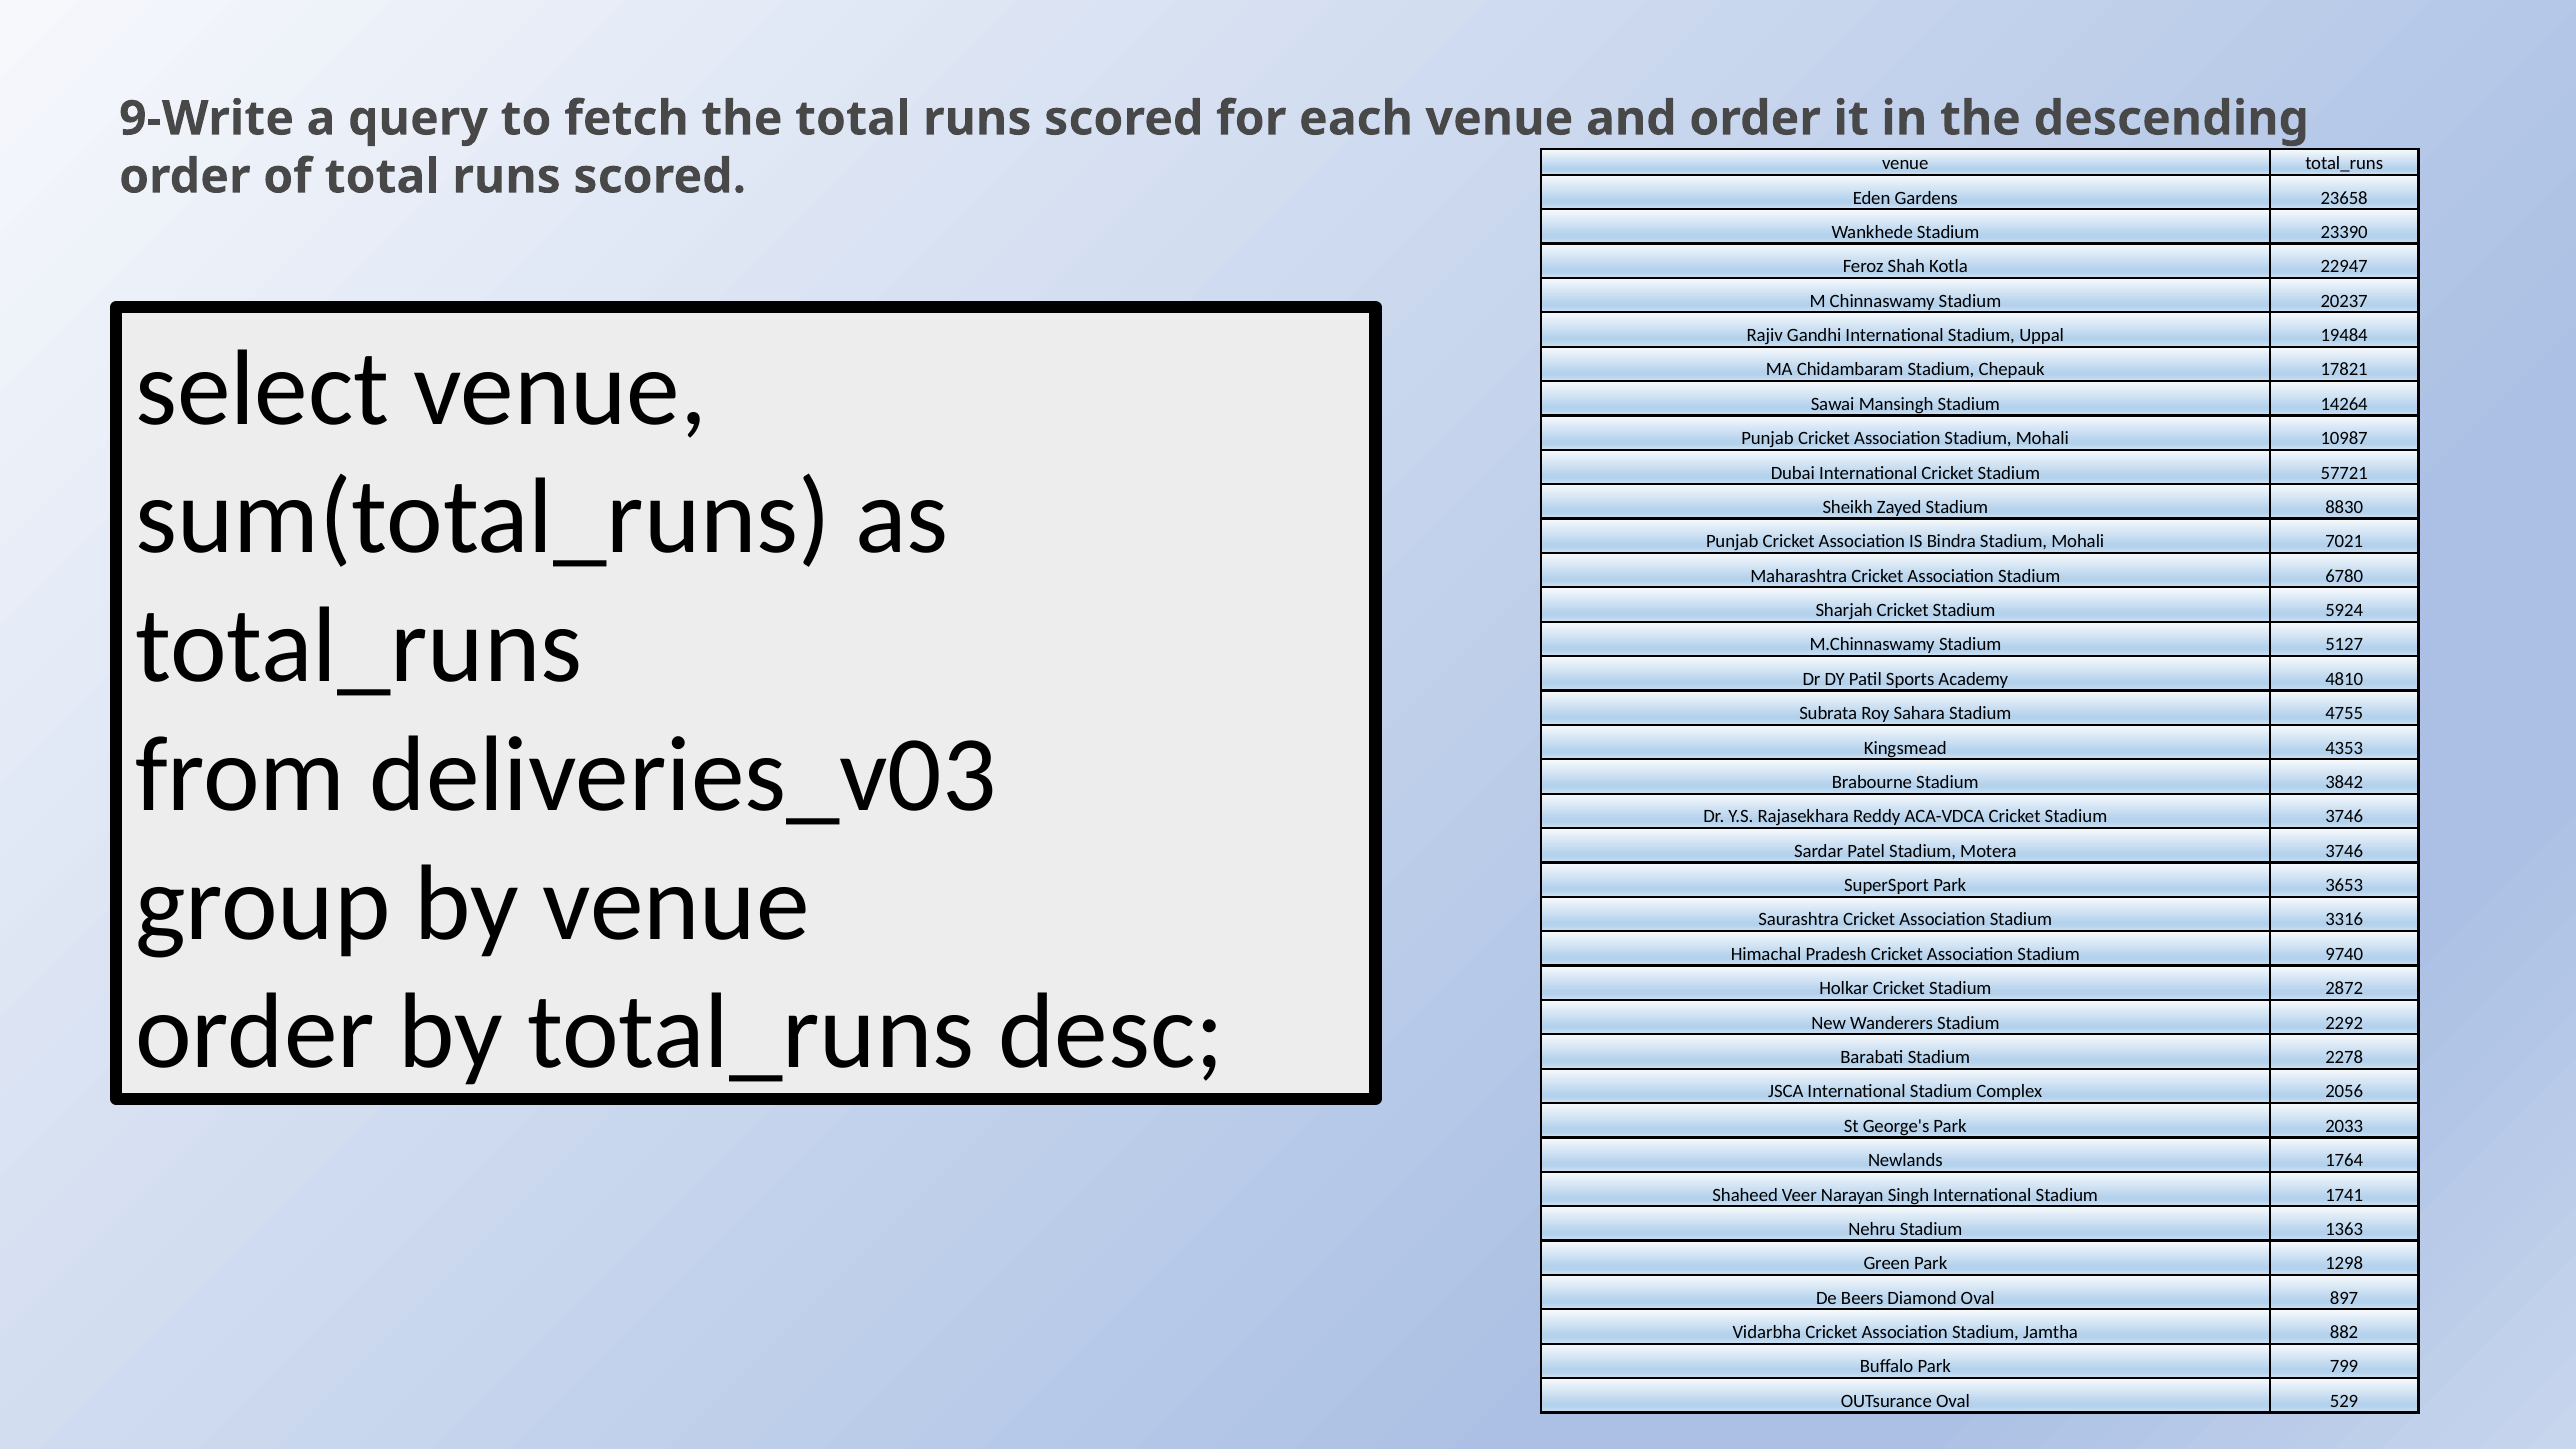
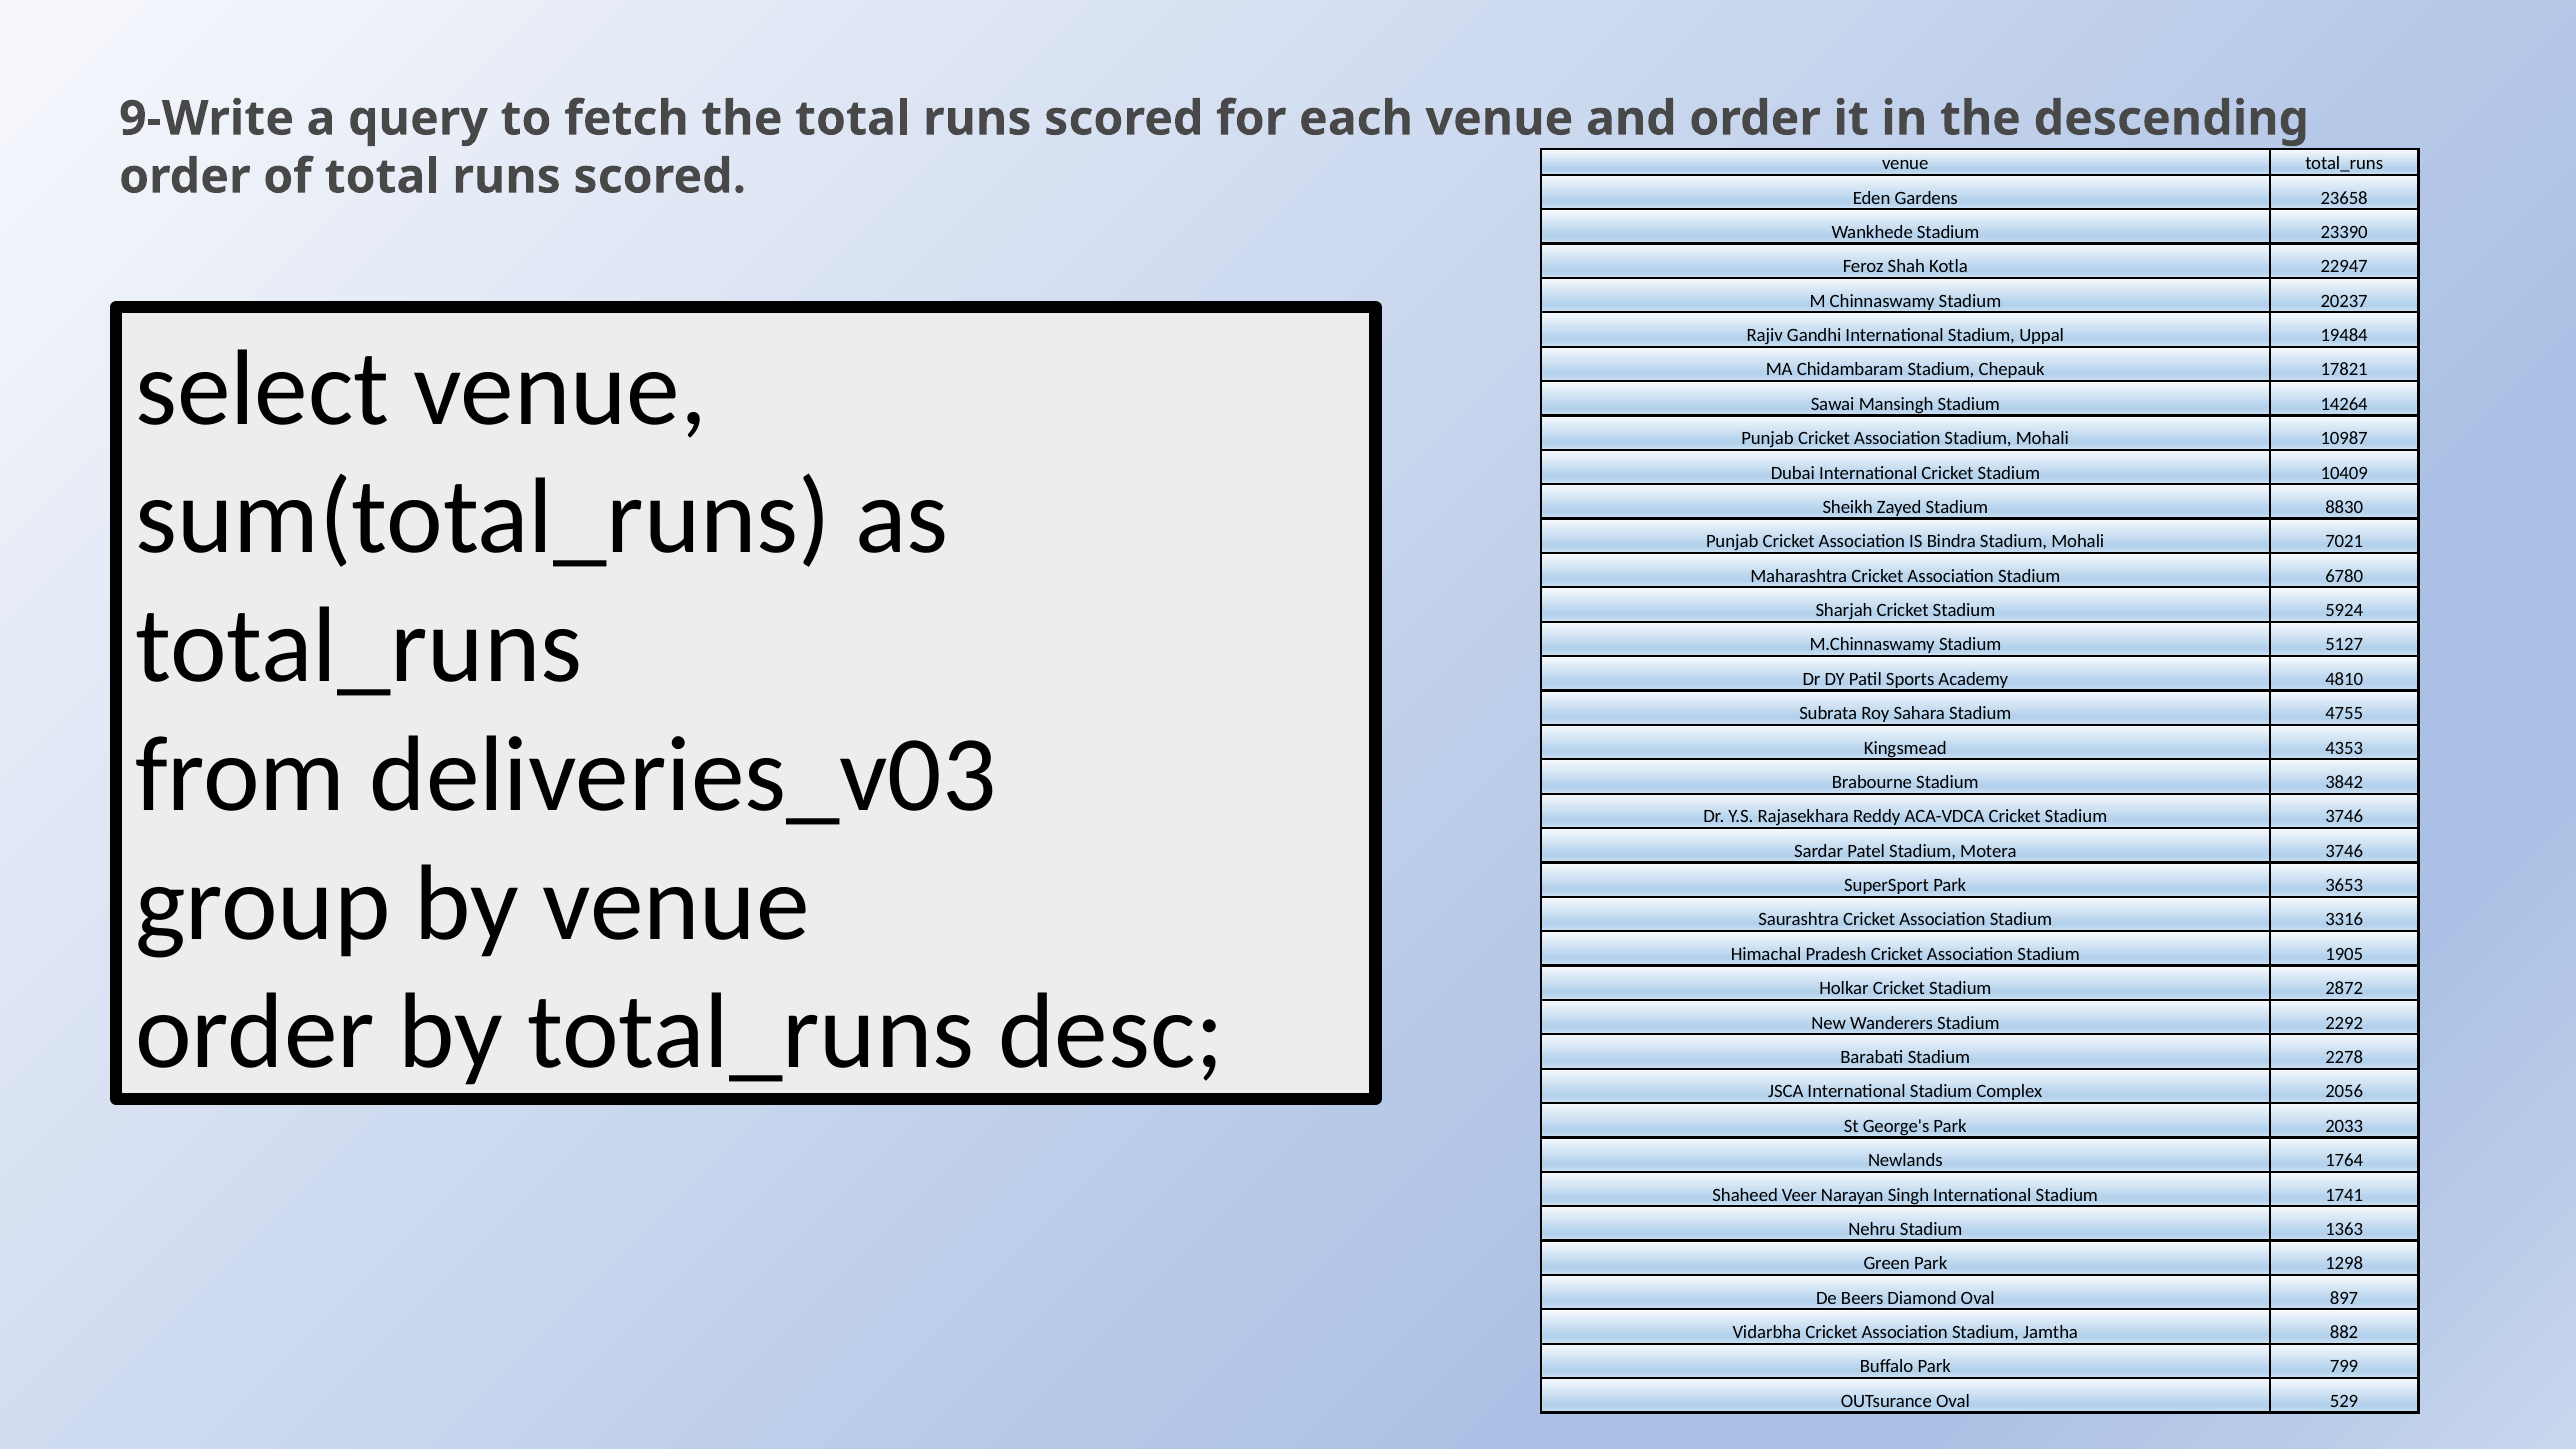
57721: 57721 -> 10409
9740: 9740 -> 1905
